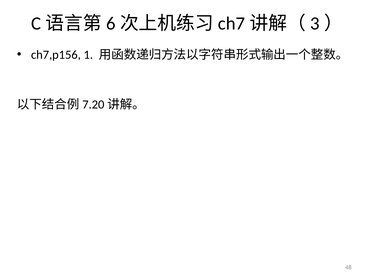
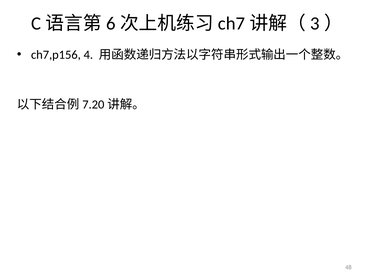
1: 1 -> 4
